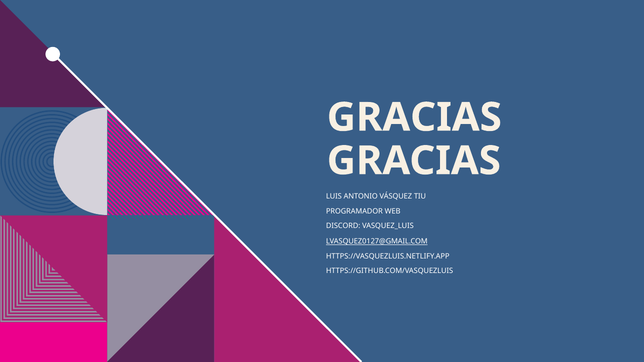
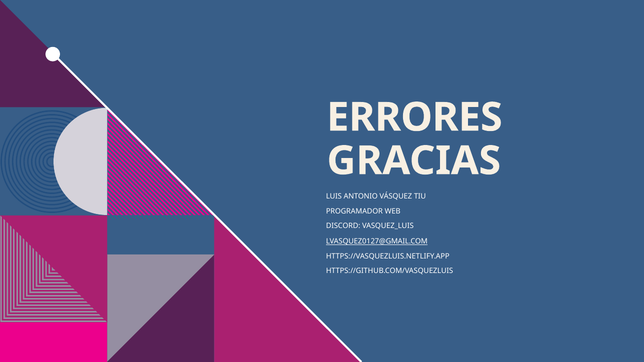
GRACIAS at (414, 118): GRACIAS -> ERRORES
